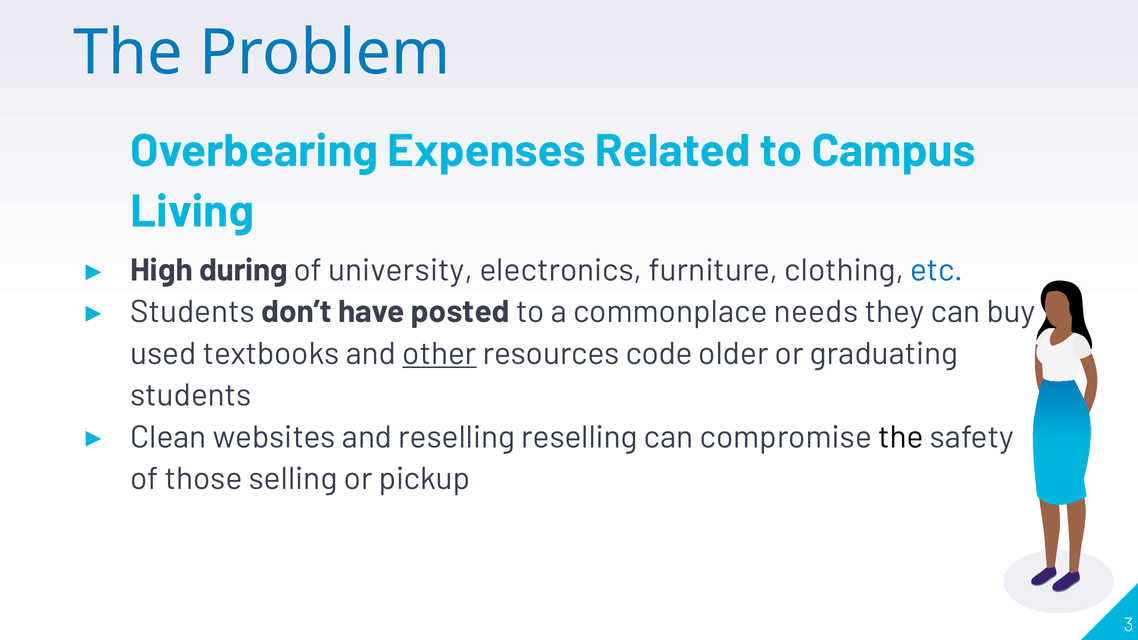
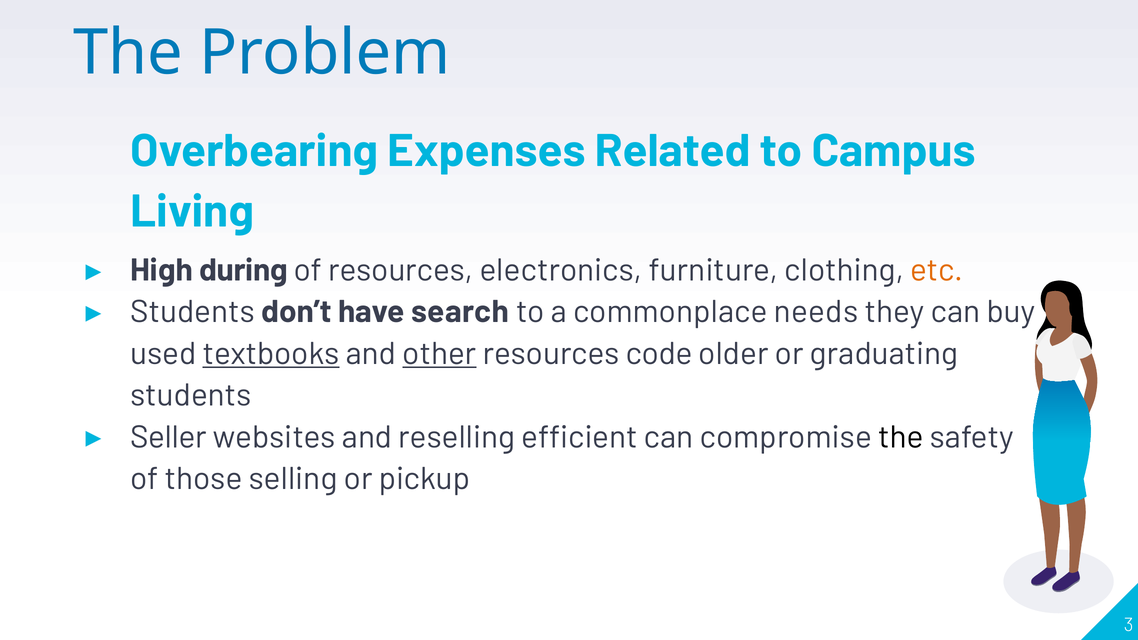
of university: university -> resources
etc colour: blue -> orange
posted: posted -> search
textbooks underline: none -> present
Clean: Clean -> Seller
reselling reselling: reselling -> efficient
